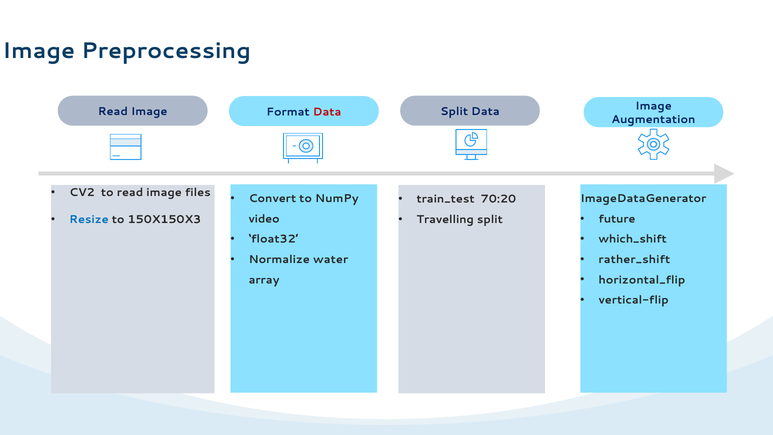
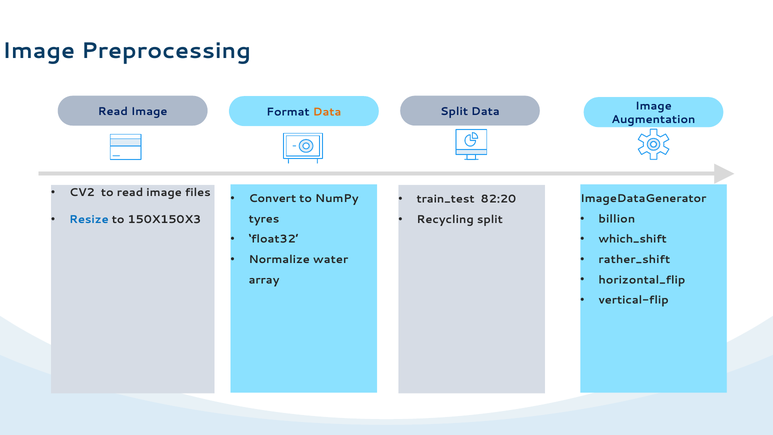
Data at (327, 112) colour: red -> orange
70:20: 70:20 -> 82:20
future: future -> billion
Travelling: Travelling -> Recycling
video: video -> tyres
